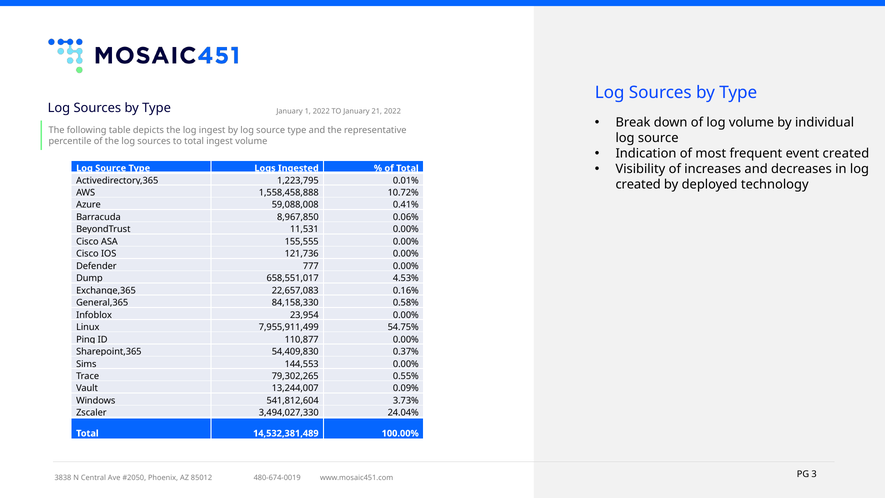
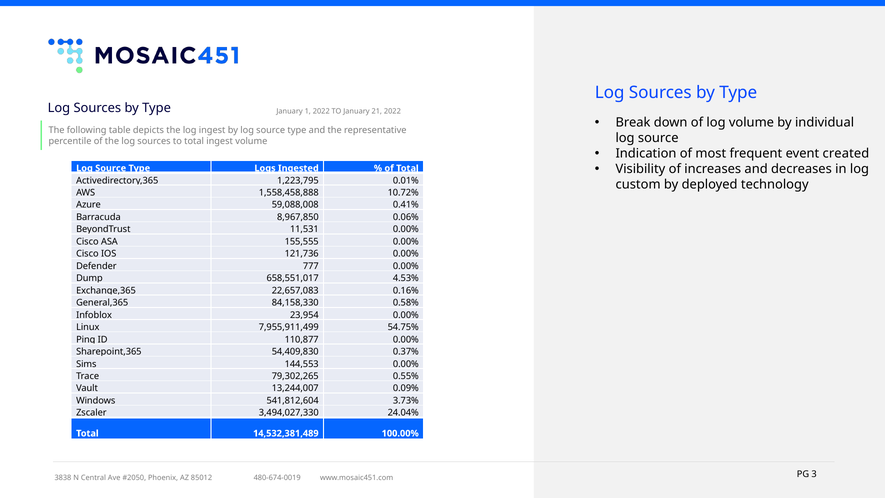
created at (638, 184): created -> custom
